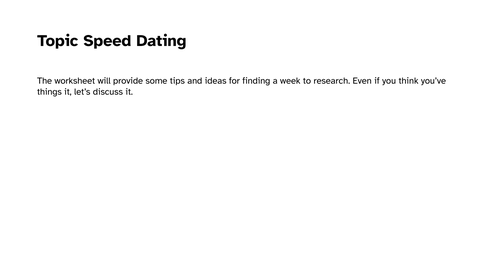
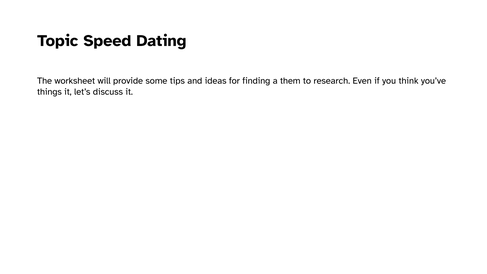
week: week -> them
